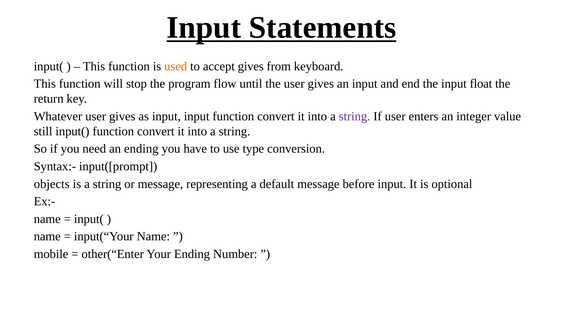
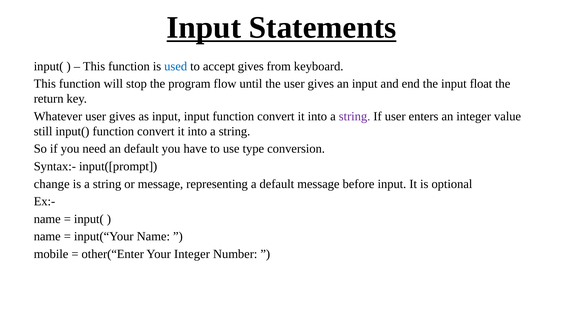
used colour: orange -> blue
an ending: ending -> default
objects: objects -> change
Your Ending: Ending -> Integer
